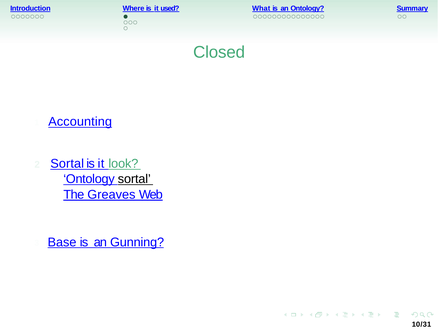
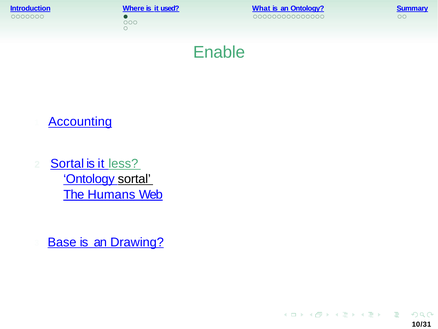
Closed: Closed -> Enable
look: look -> less
Greaves: Greaves -> Humans
Gunning: Gunning -> Drawing
